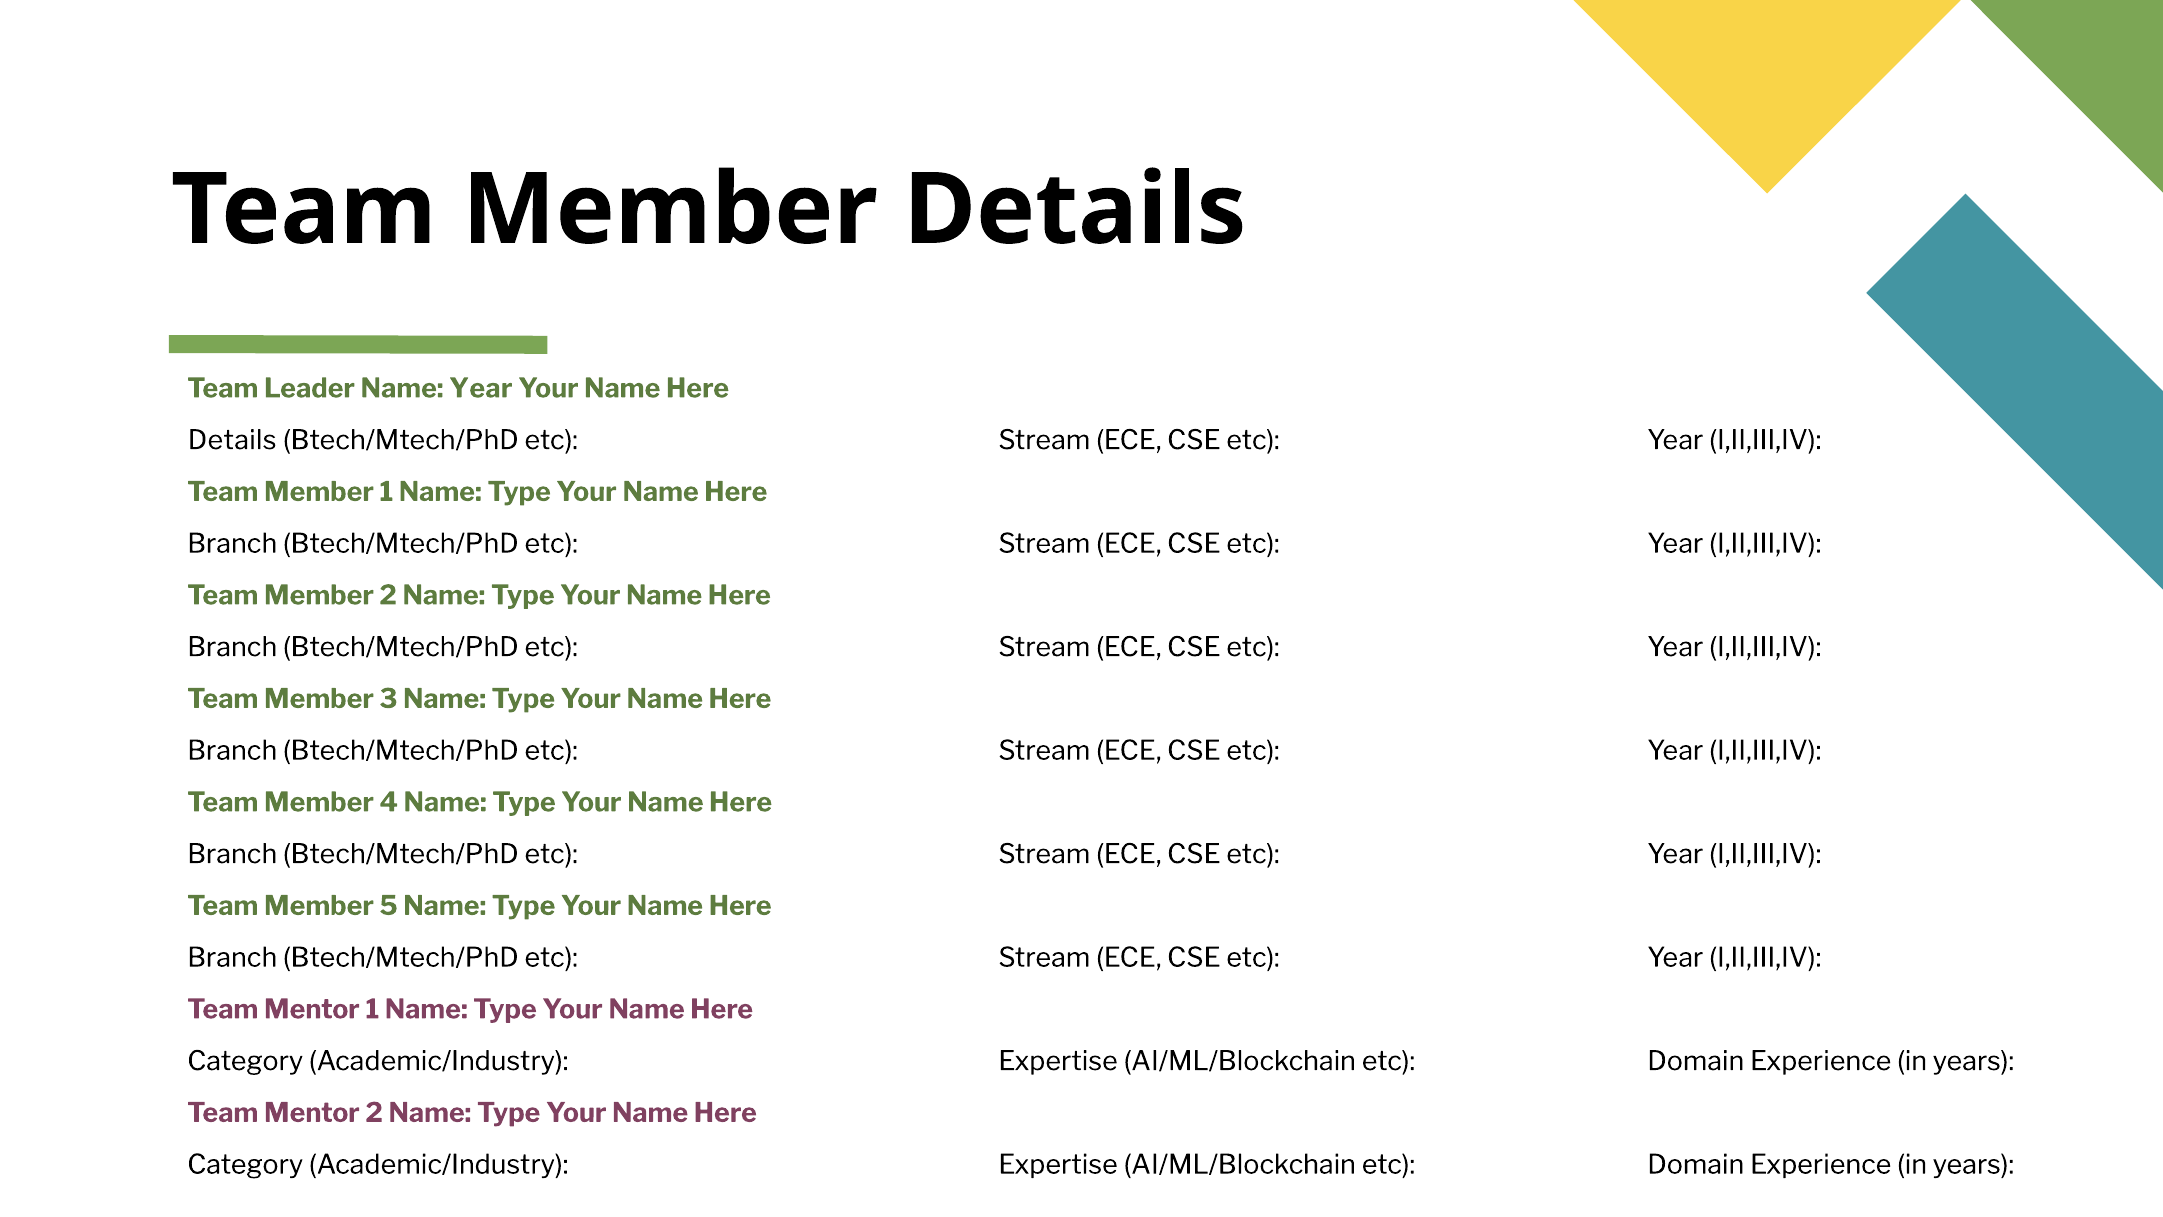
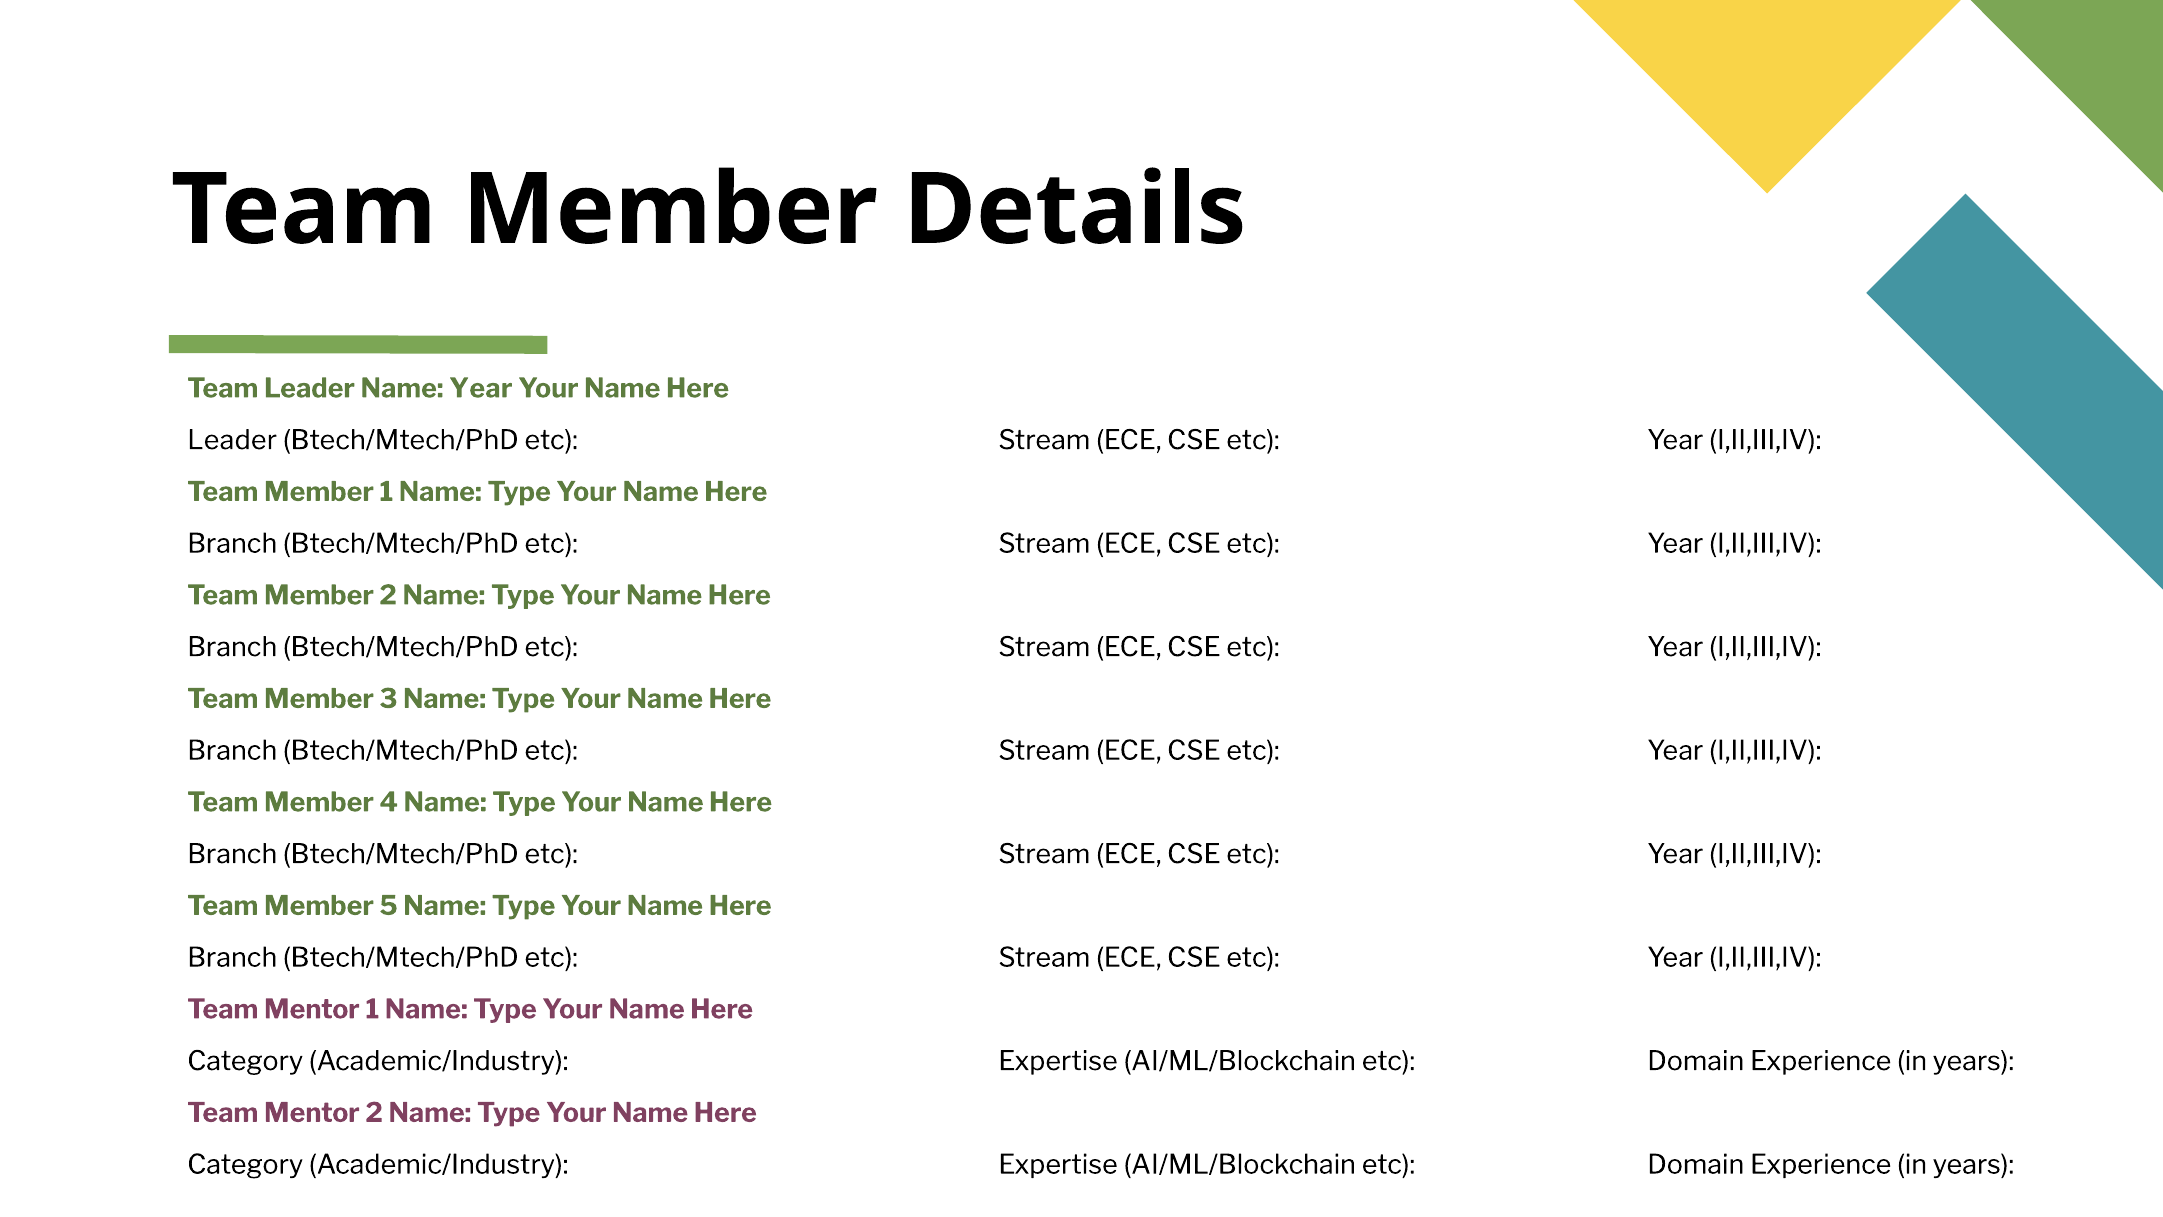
Details at (232, 440): Details -> Leader
